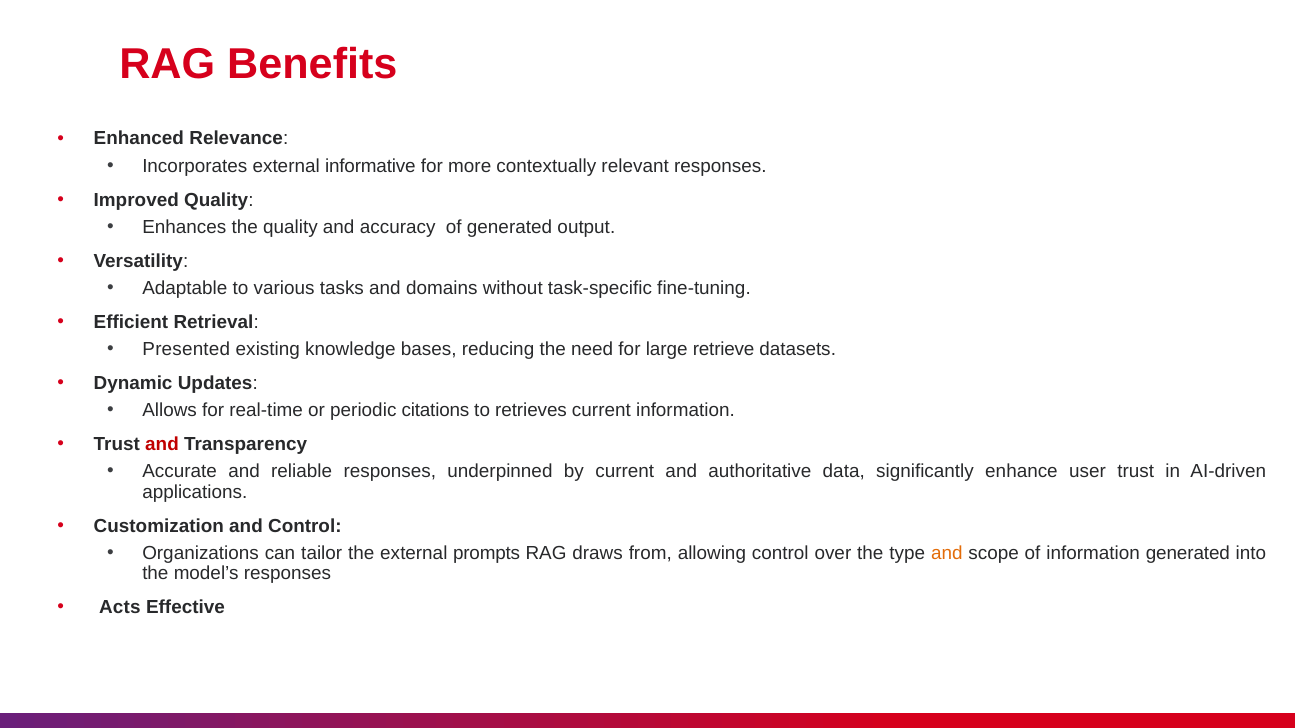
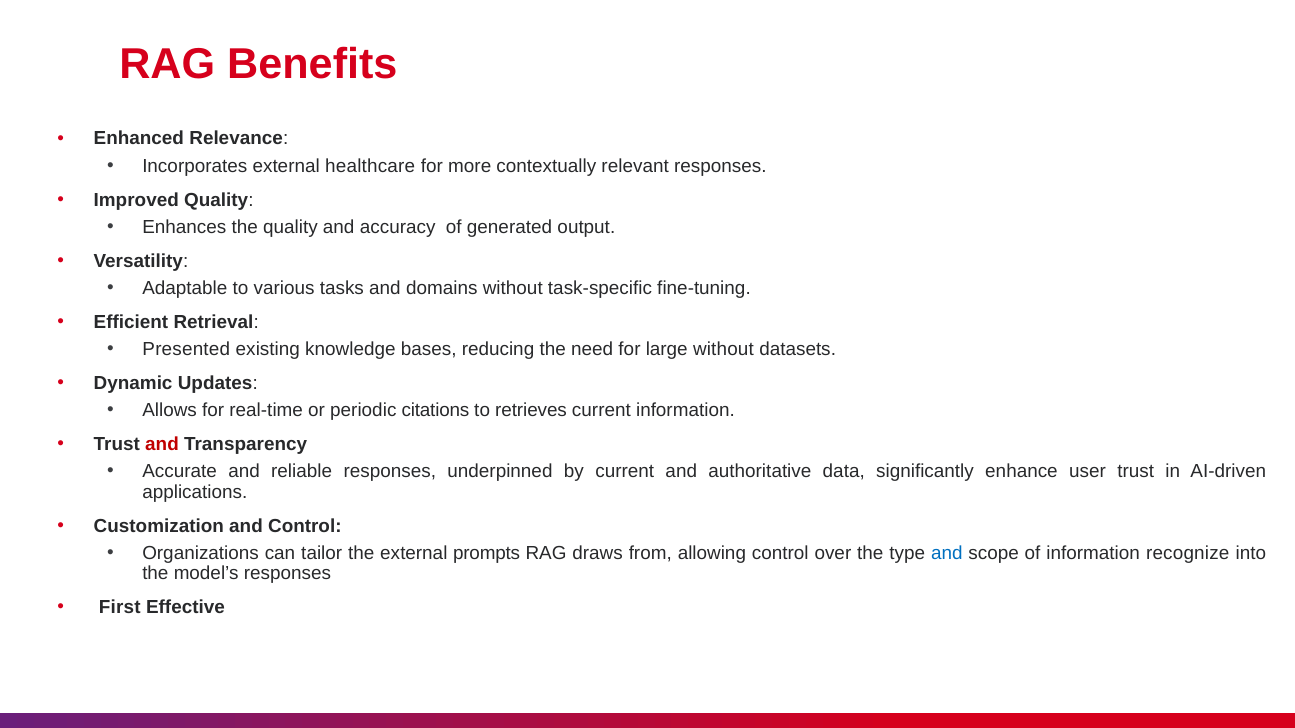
informative: informative -> healthcare
large retrieve: retrieve -> without
and at (947, 553) colour: orange -> blue
information generated: generated -> recognize
Acts: Acts -> First
